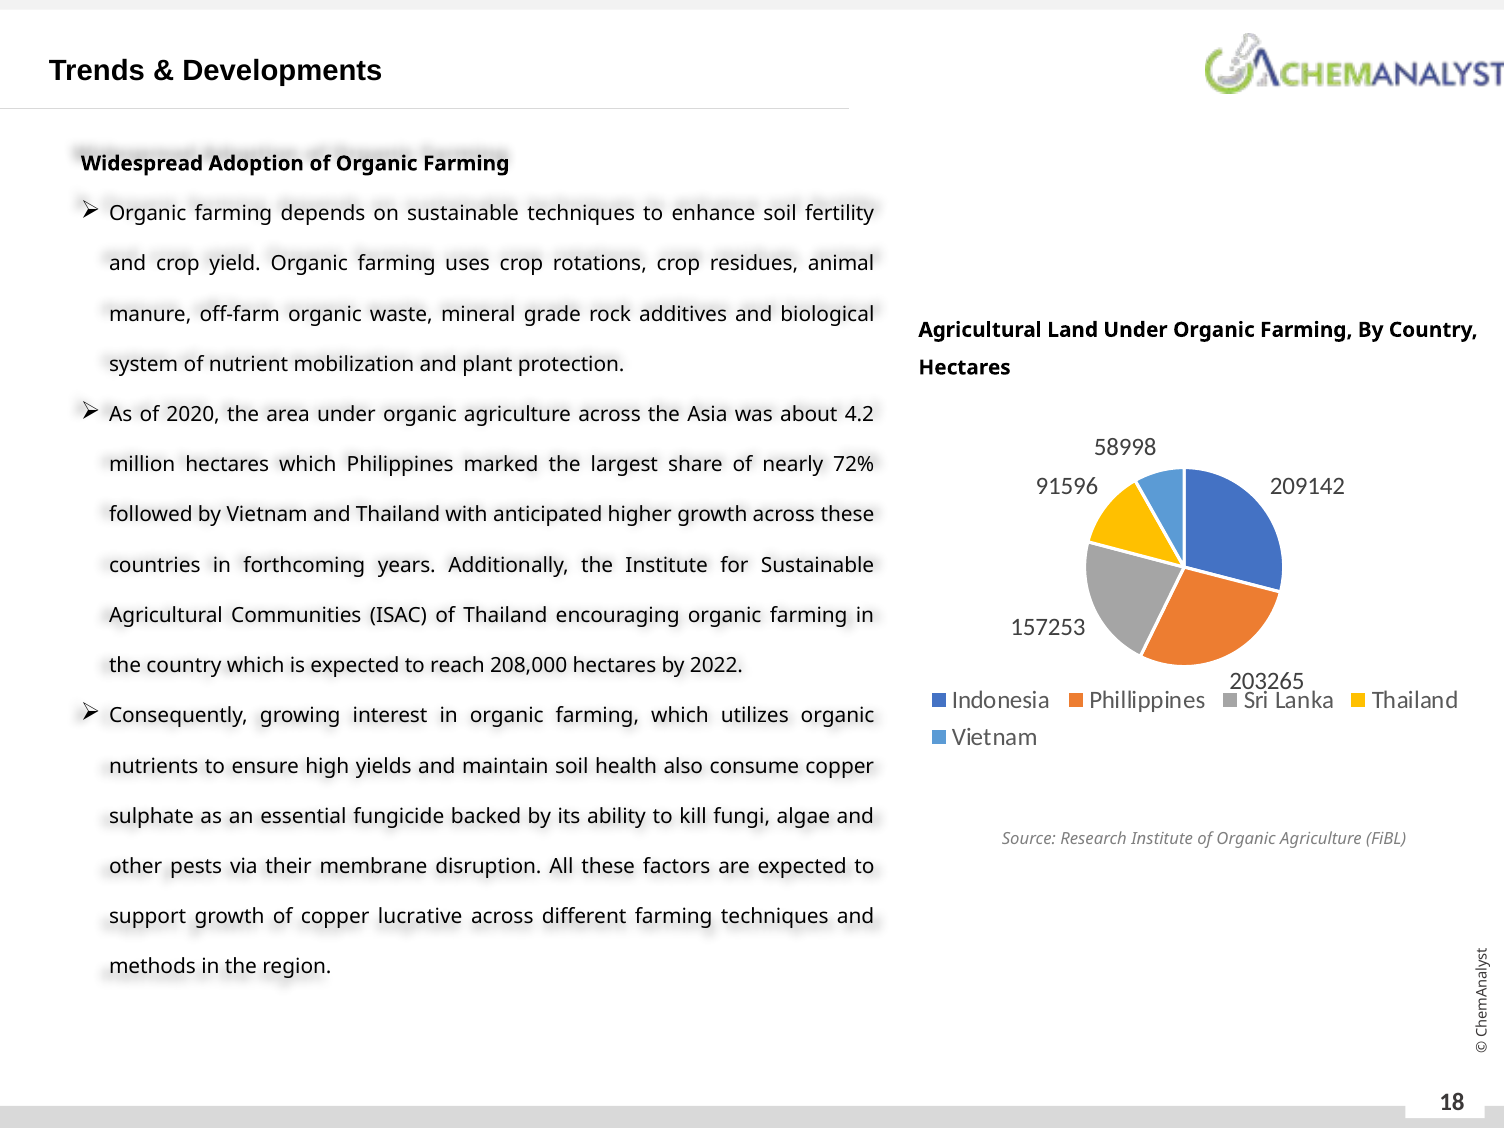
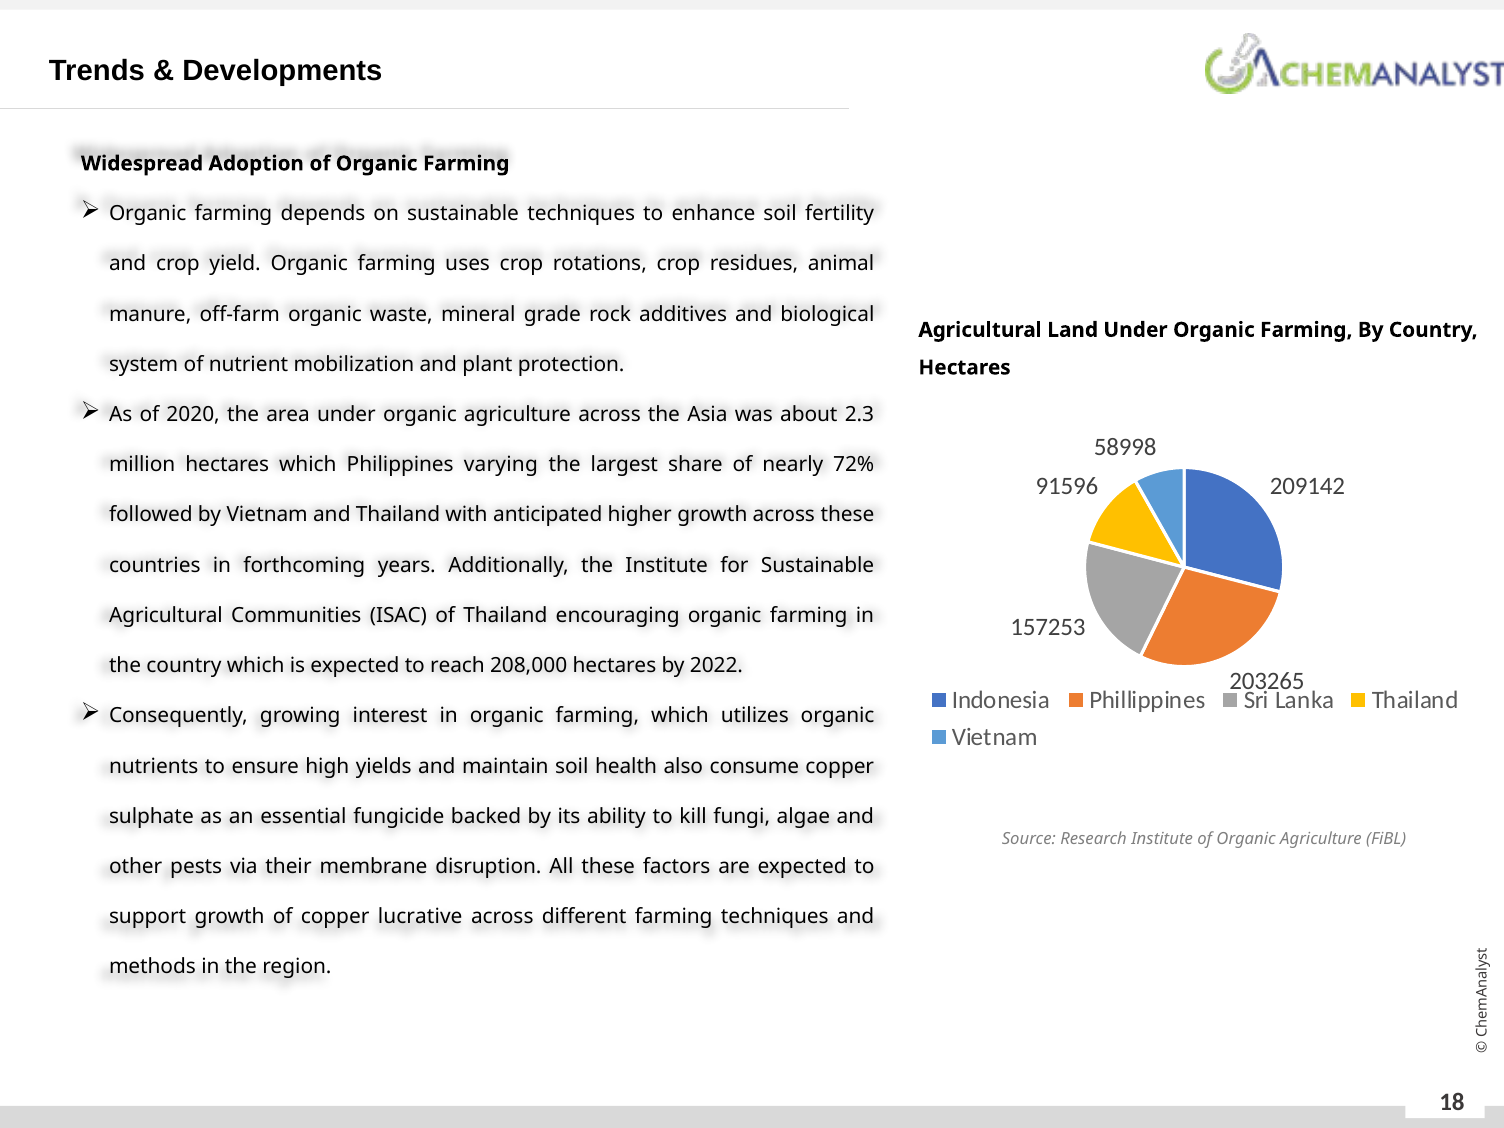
4.2: 4.2 -> 2.3
marked: marked -> varying
